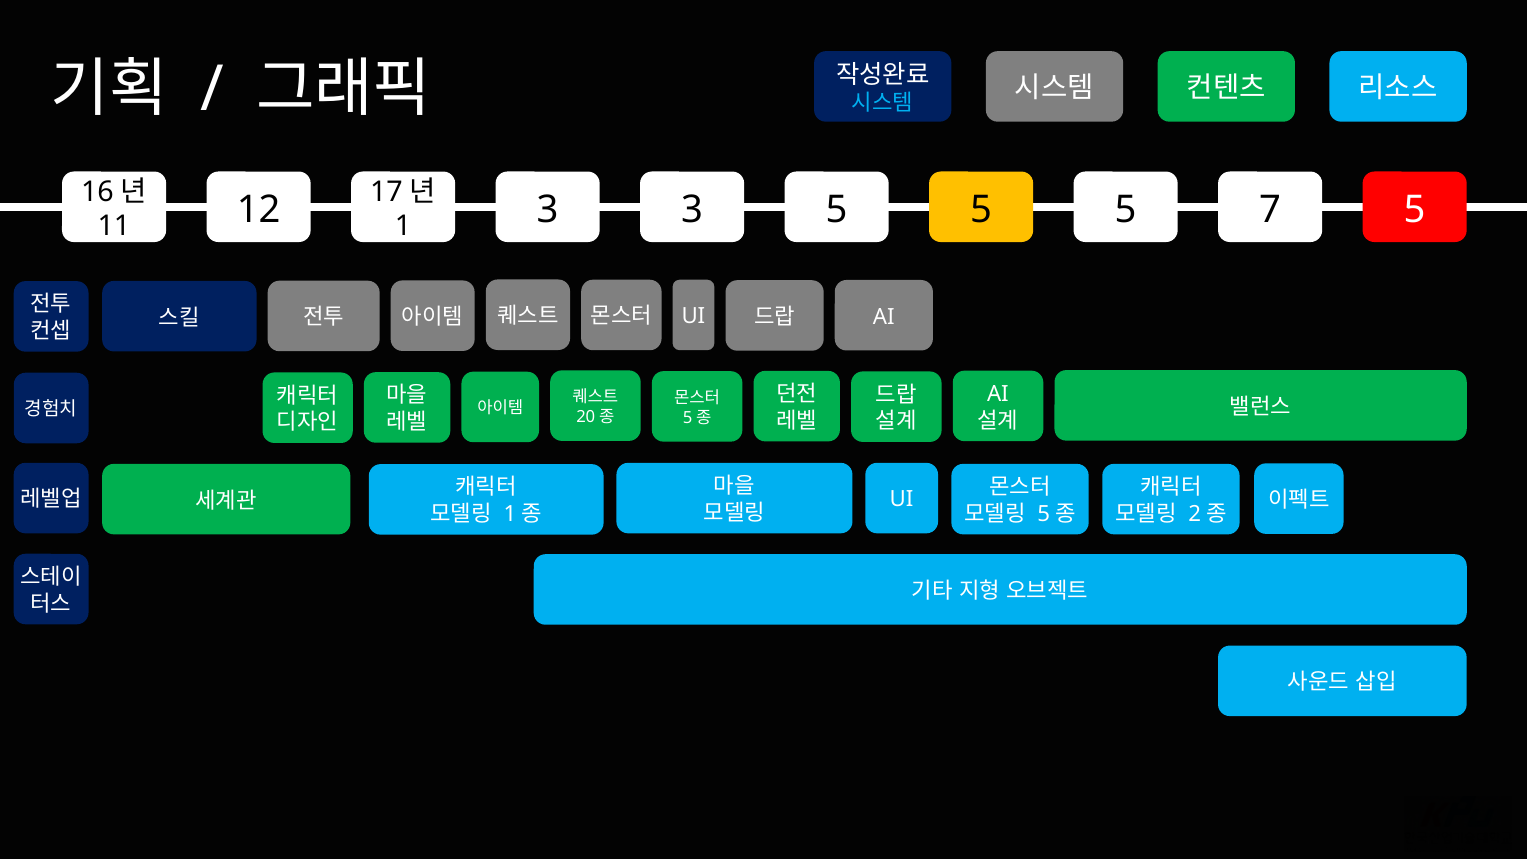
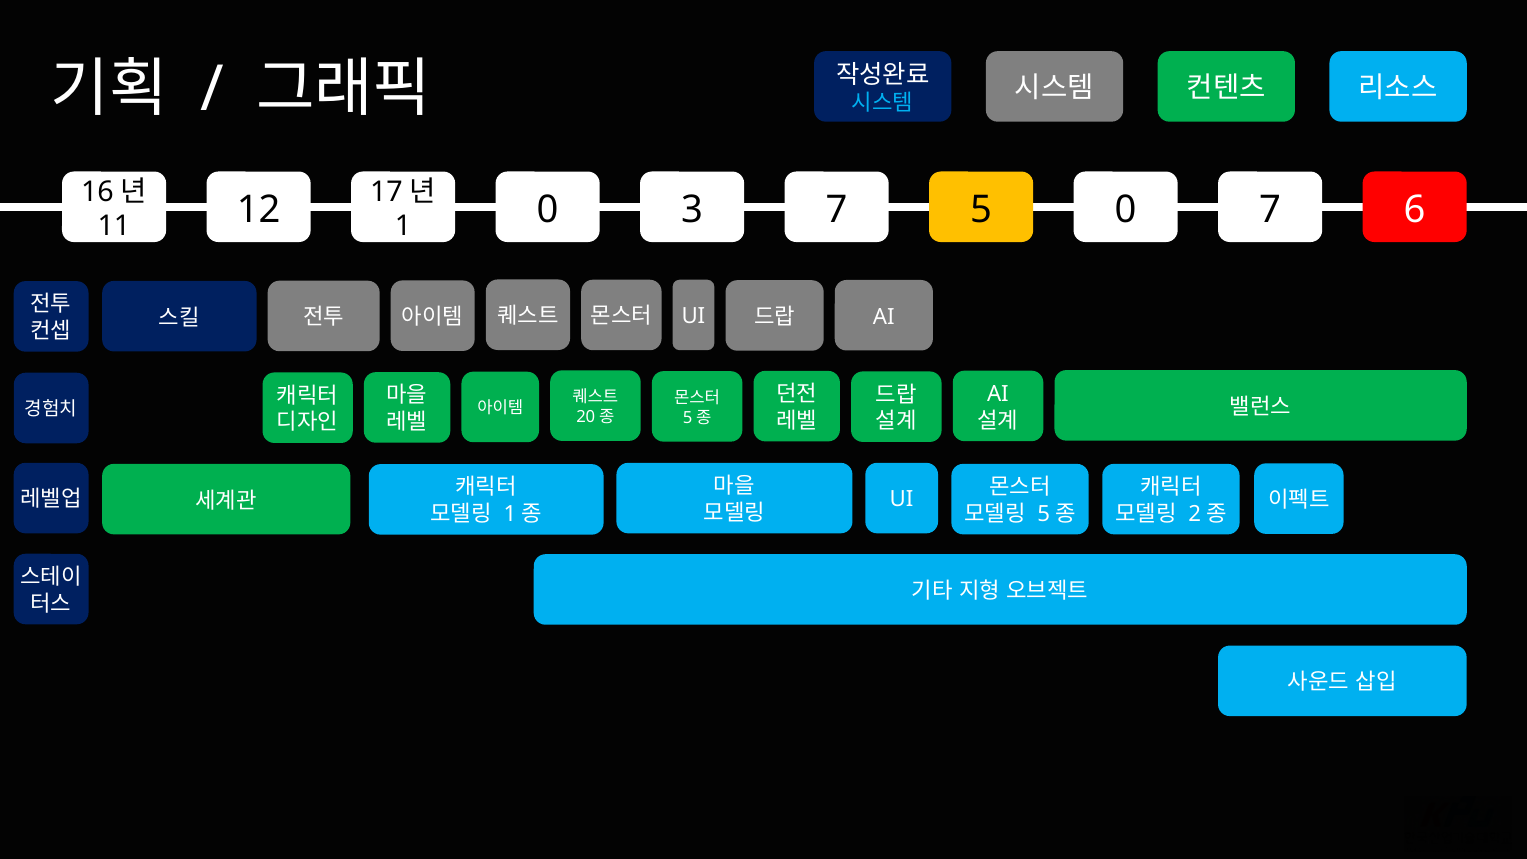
1 3: 3 -> 0
3 5: 5 -> 7
5 at (1126, 209): 5 -> 0
7 5: 5 -> 6
